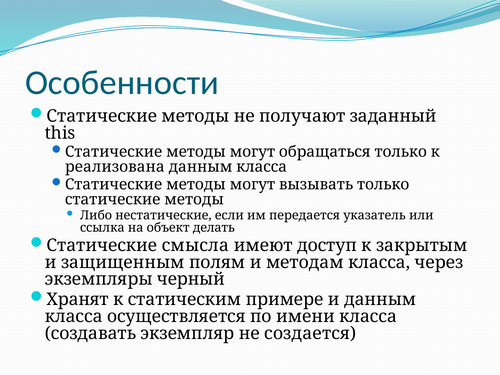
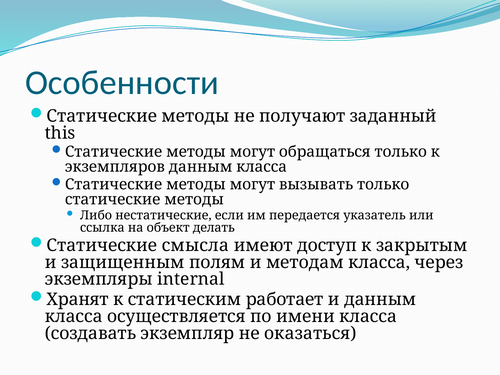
реализована: реализована -> экземпляров
черный: черный -> internal
примере: примере -> работает
создается: создается -> оказаться
